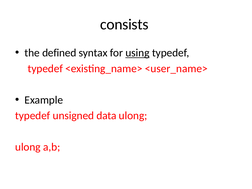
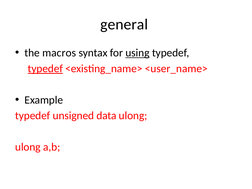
consists: consists -> general
defined: defined -> macros
typedef at (45, 69) underline: none -> present
